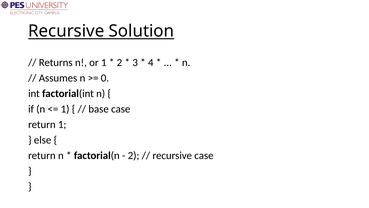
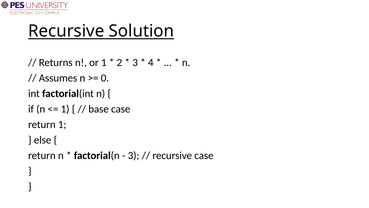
2 at (134, 155): 2 -> 3
